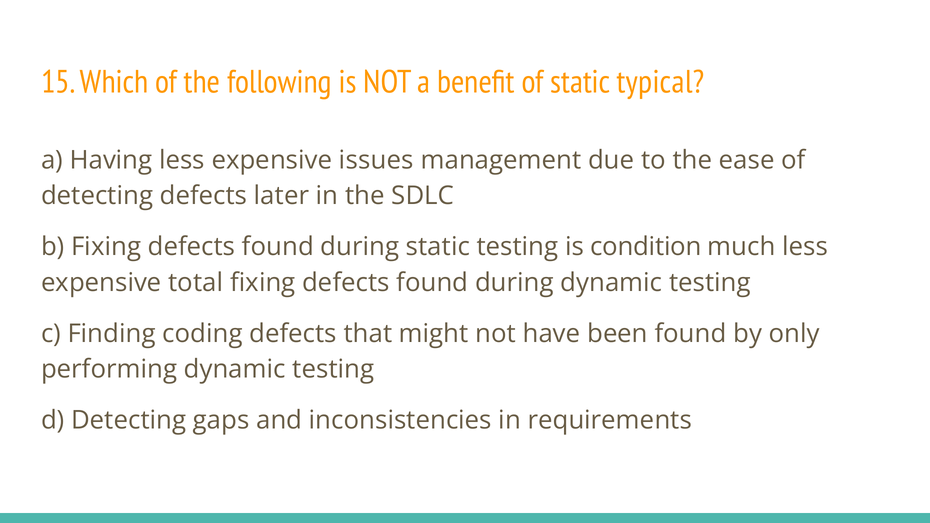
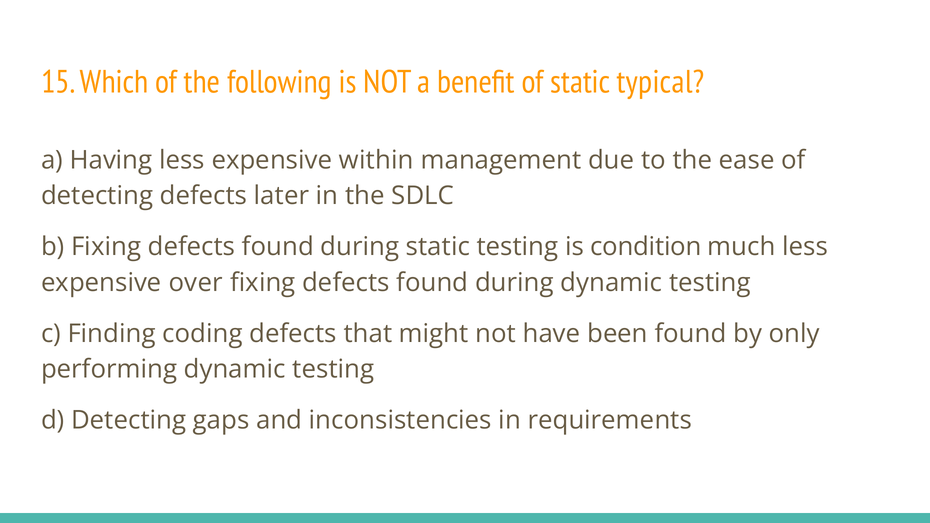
issues: issues -> within
total: total -> over
